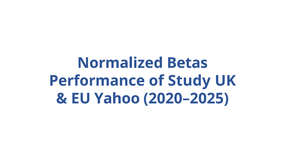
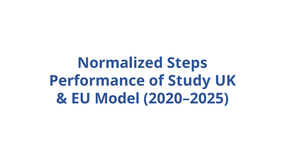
Betas: Betas -> Steps
Yahoo: Yahoo -> Model
